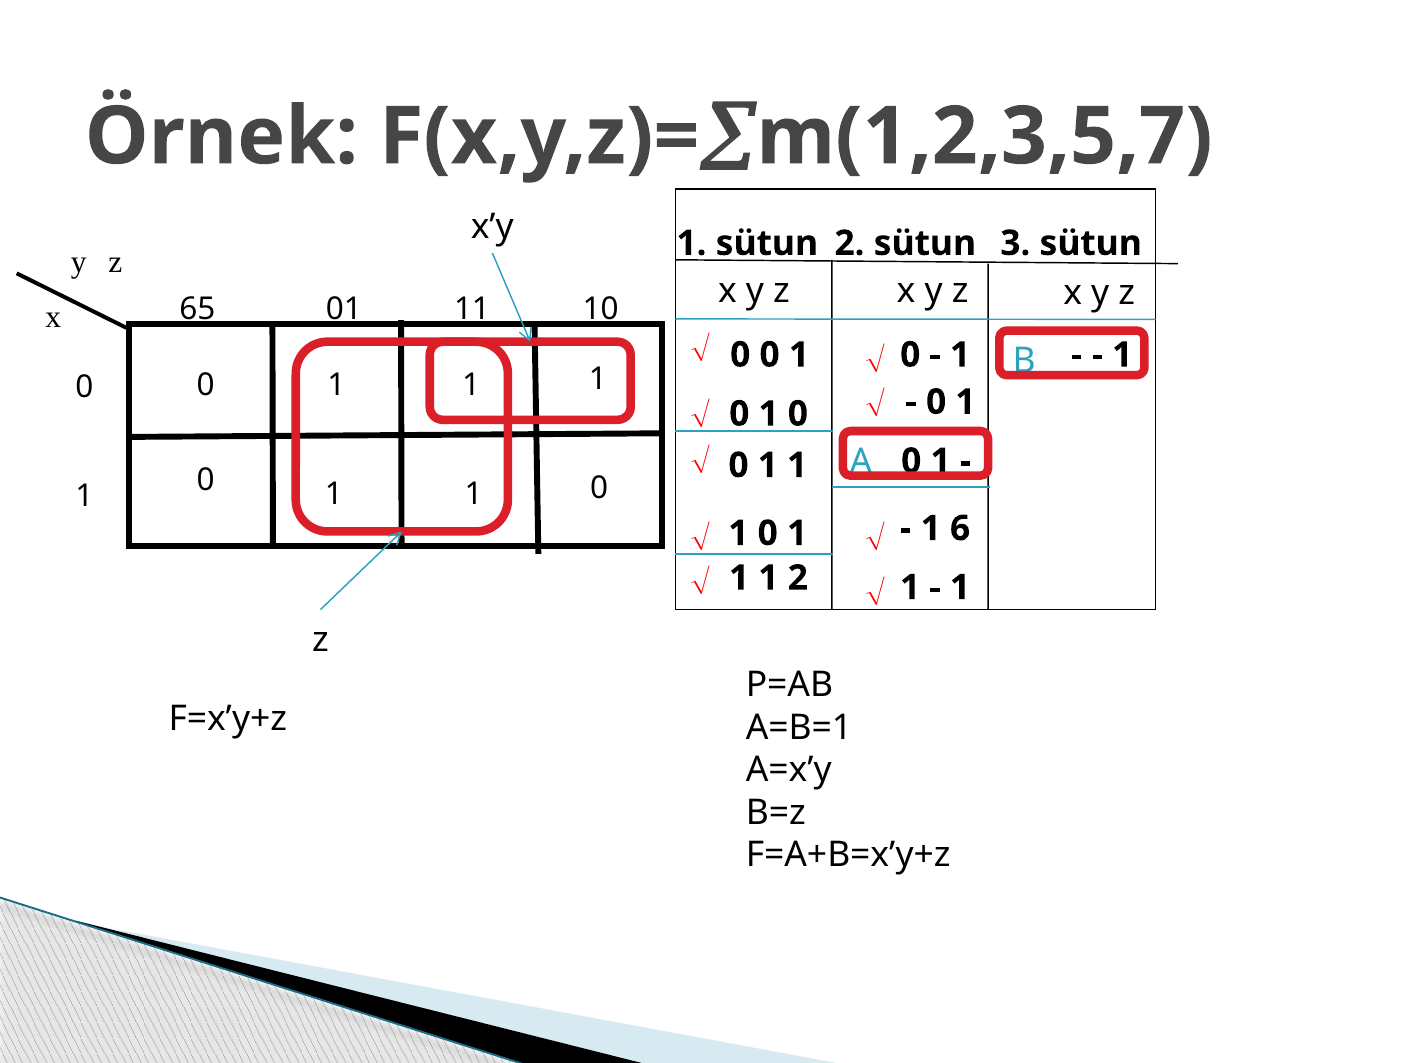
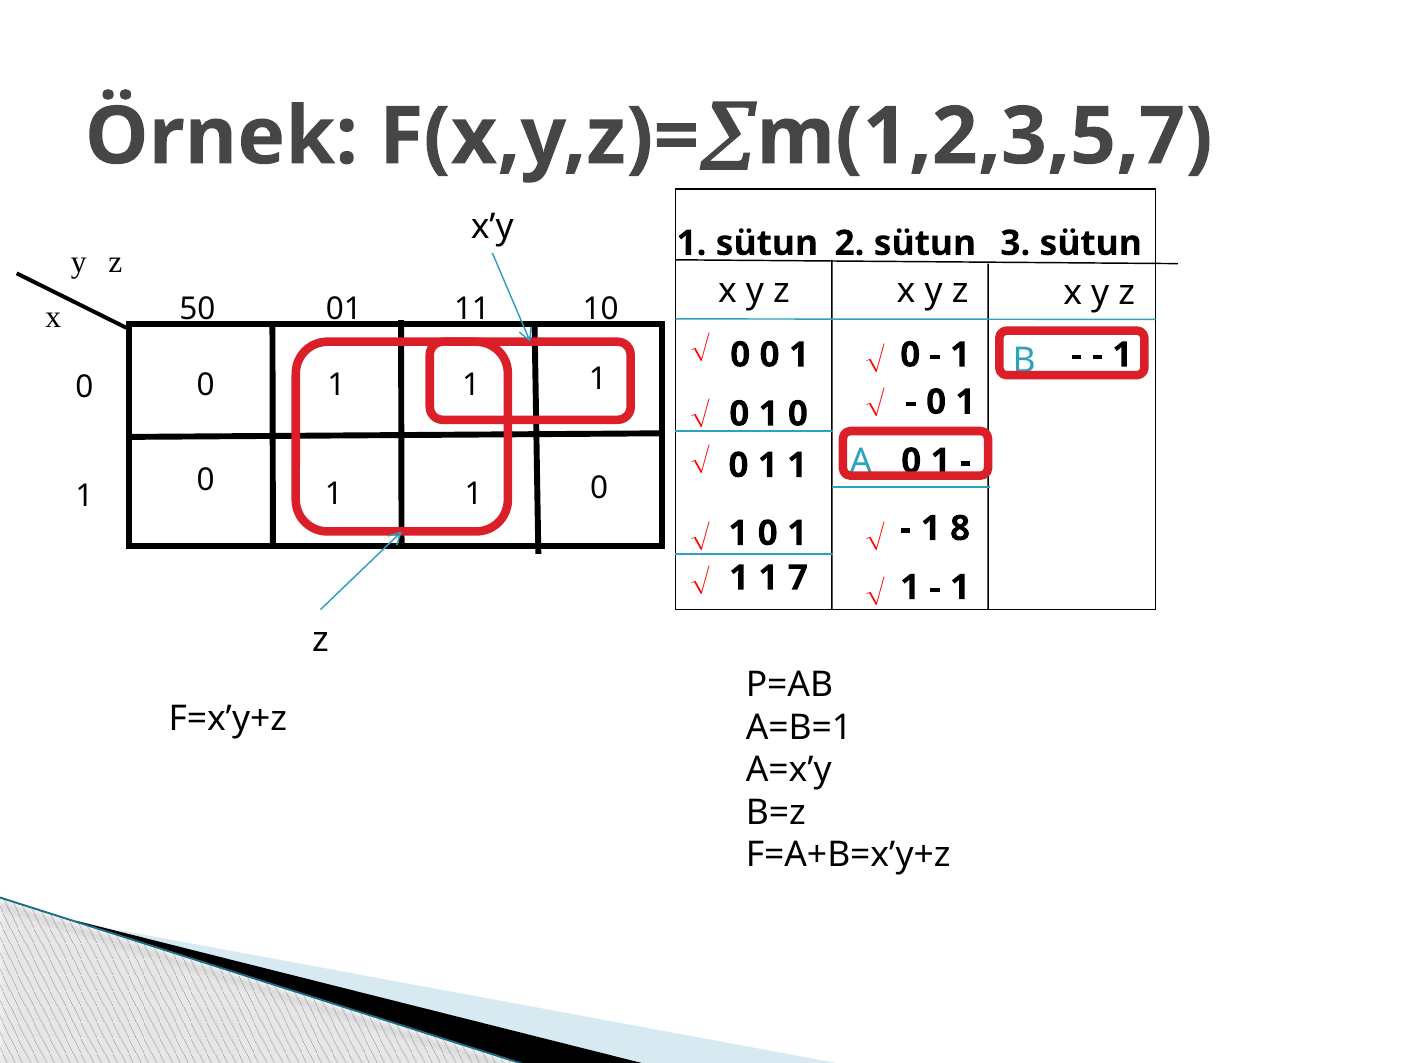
65: 65 -> 50
6: 6 -> 8
1 2: 2 -> 7
